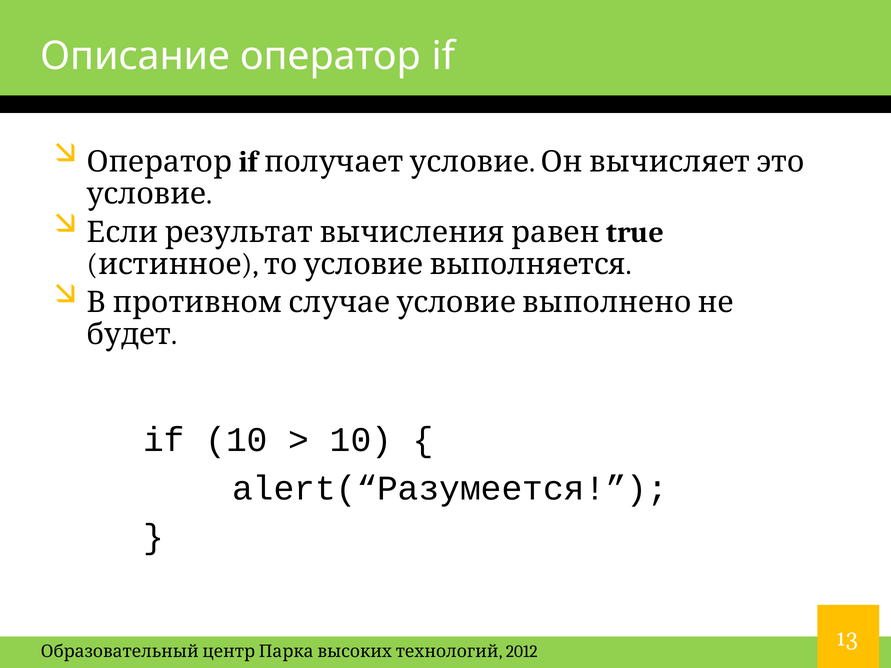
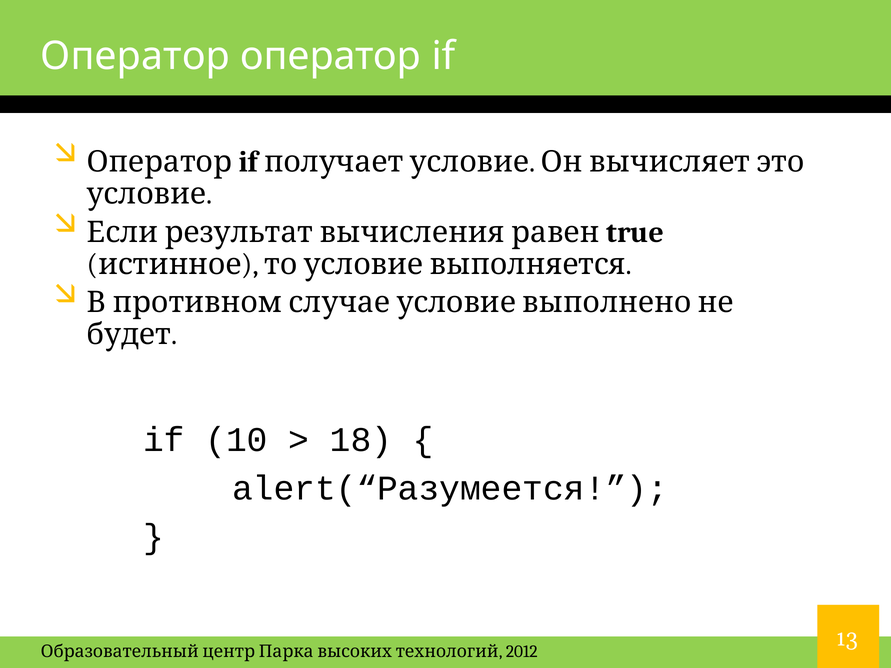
Описание at (135, 56): Описание -> Оператор
10 at (361, 440): 10 -> 18
